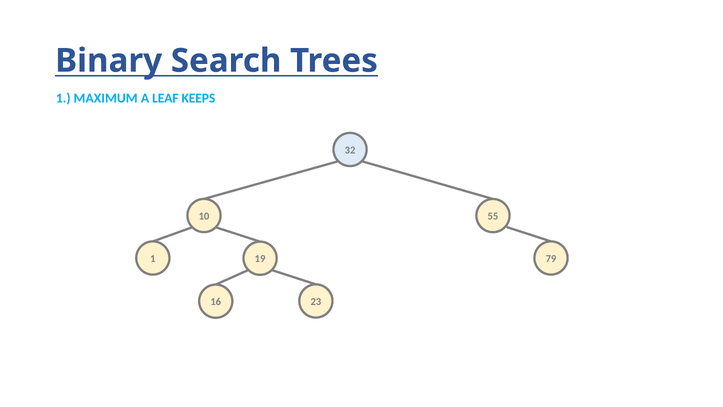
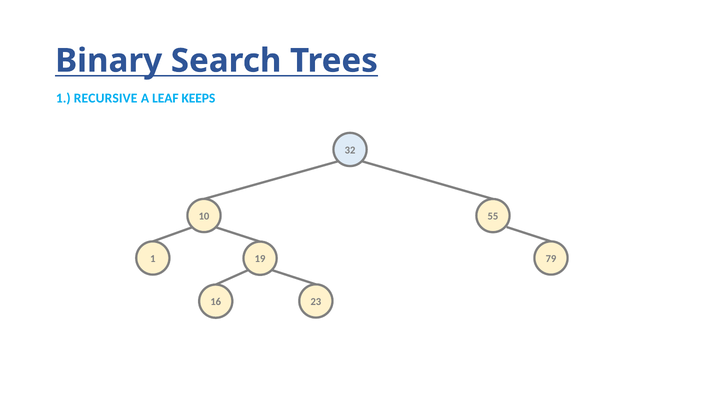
MAXIMUM: MAXIMUM -> RECURSIVE
